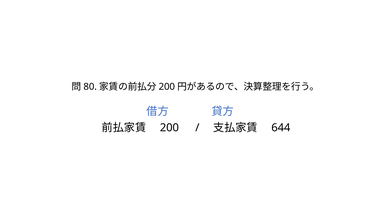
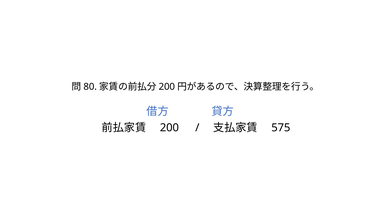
644: 644 -> 575
